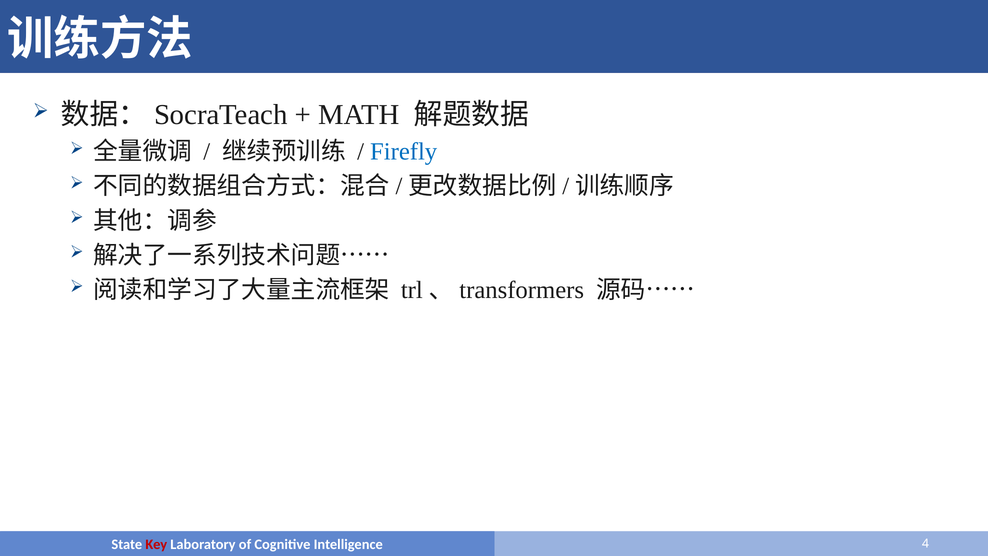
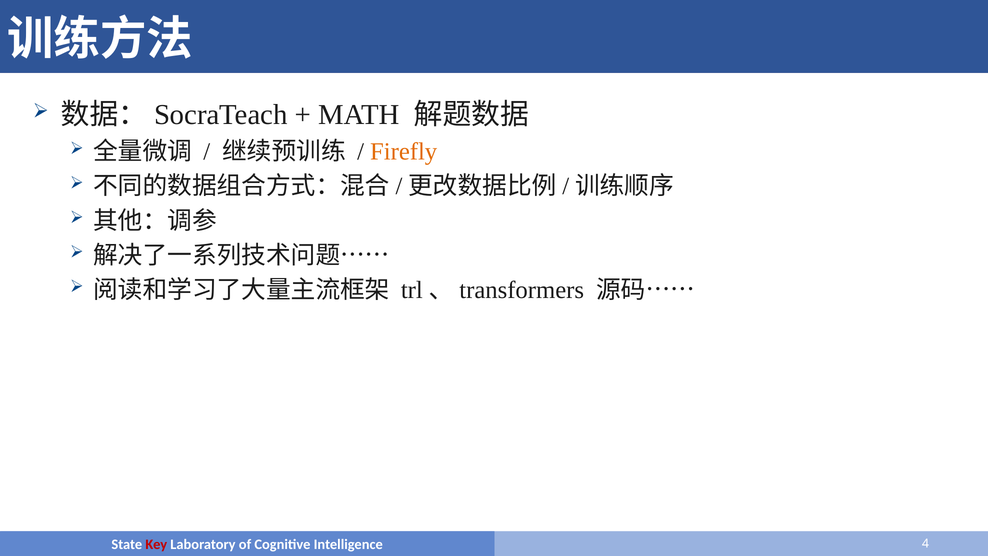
Firefly colour: blue -> orange
